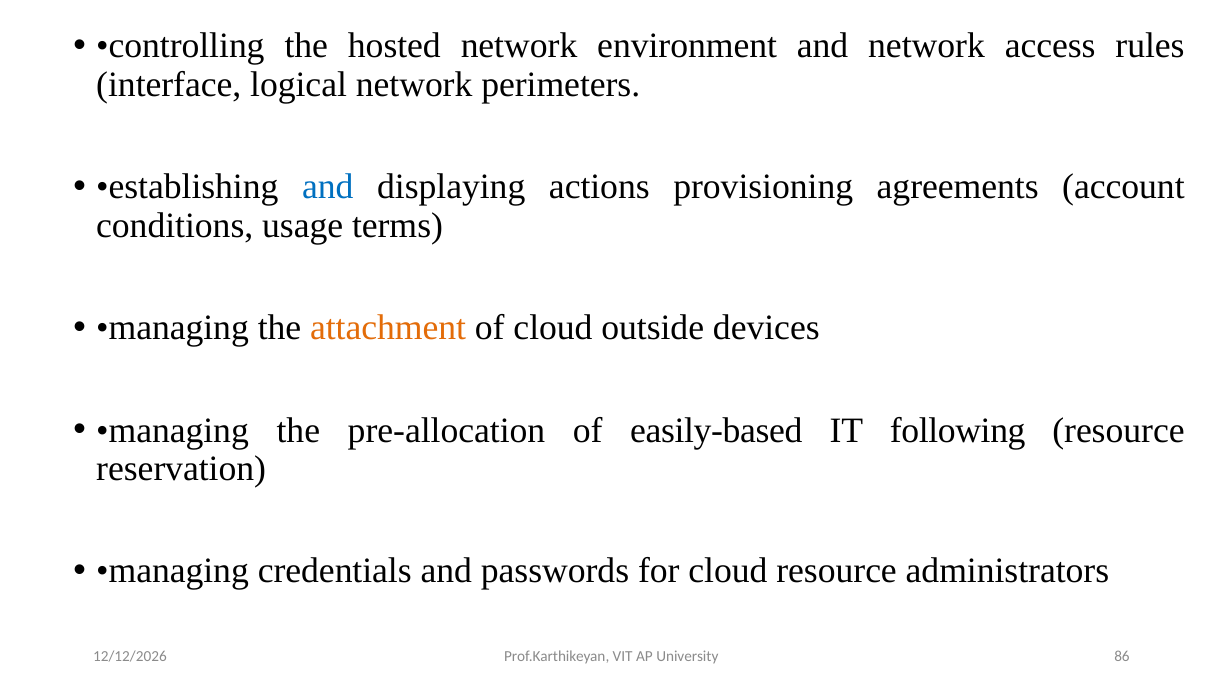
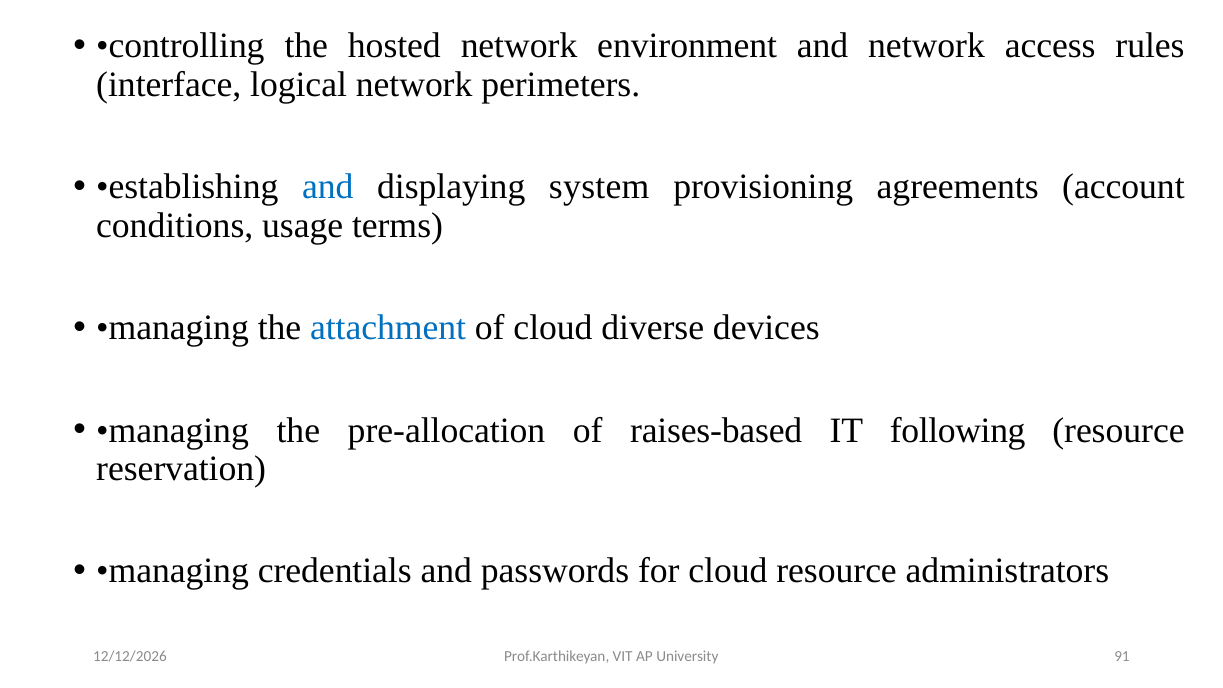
actions: actions -> system
attachment colour: orange -> blue
outside: outside -> diverse
easily-based: easily-based -> raises-based
86: 86 -> 91
